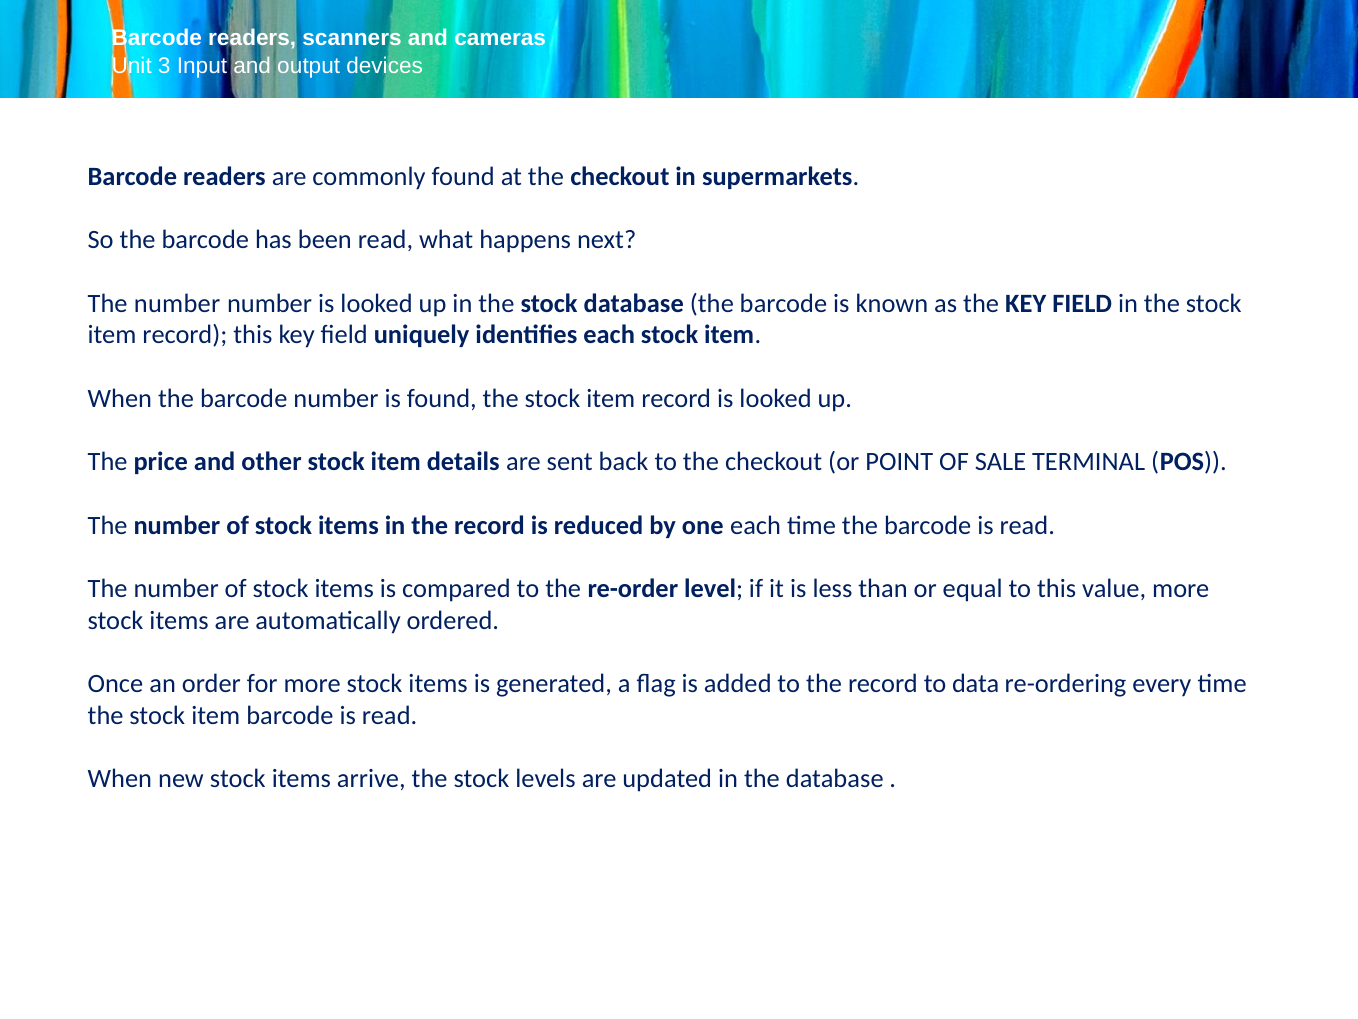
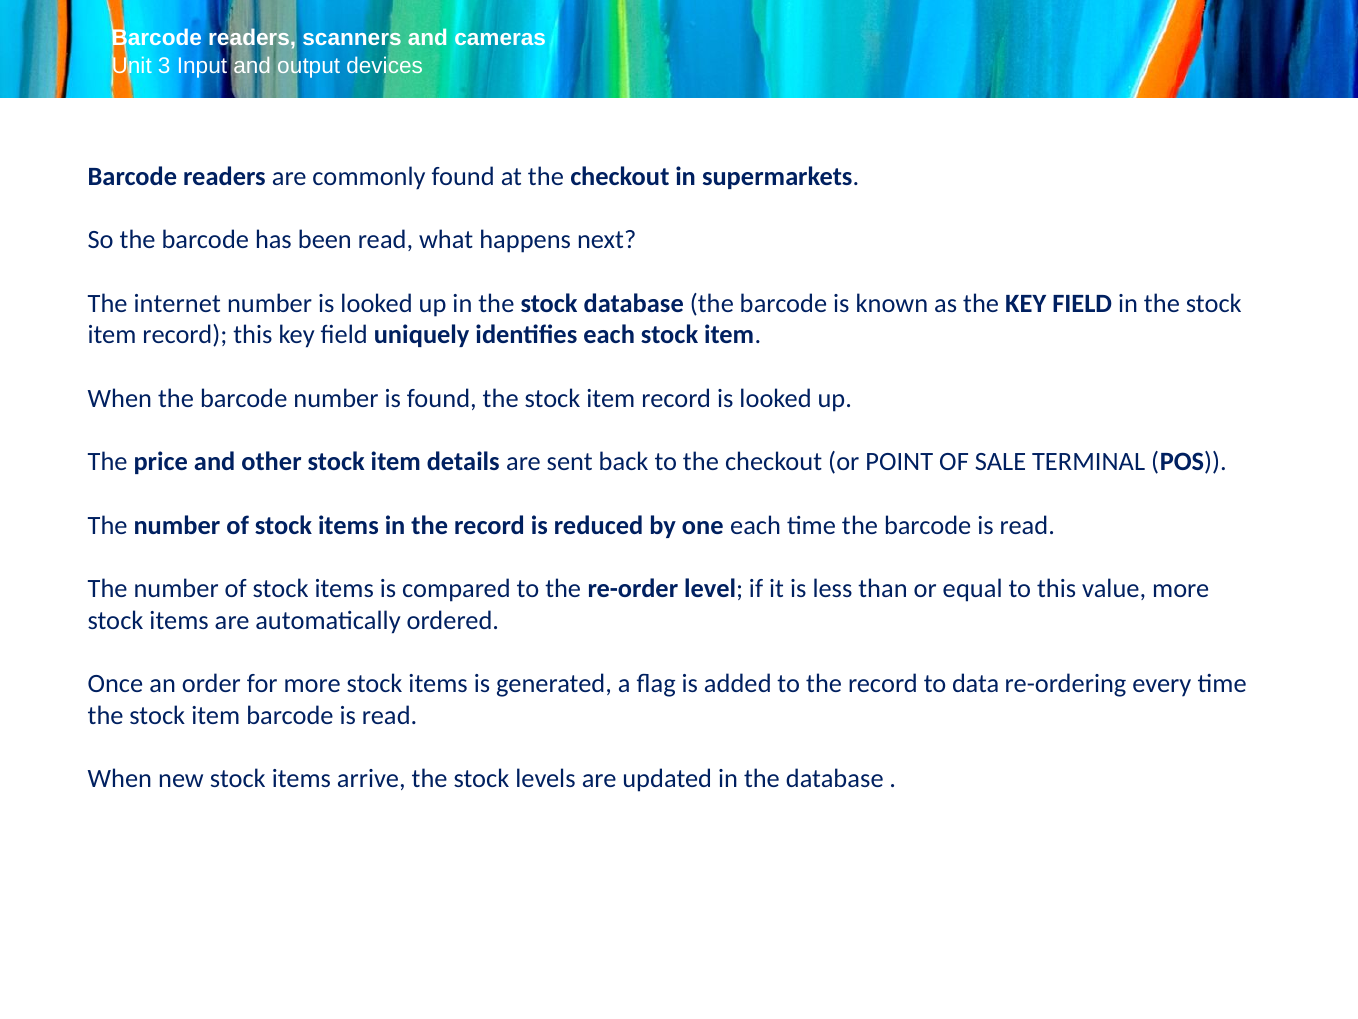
number at (177, 303): number -> internet
